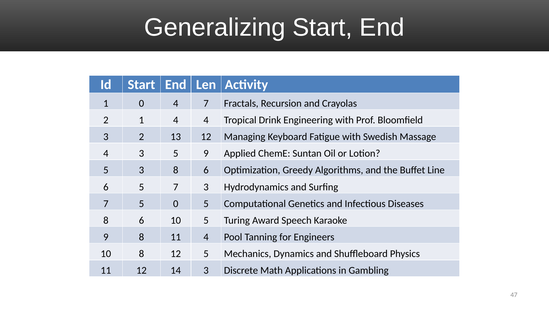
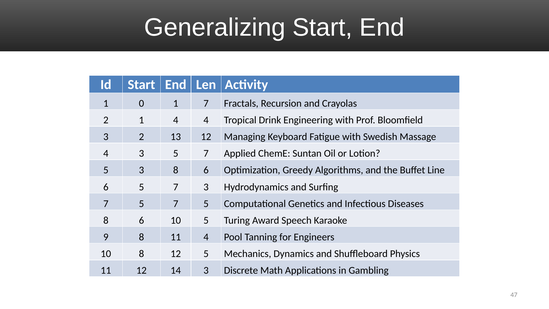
0 4: 4 -> 1
3 5 9: 9 -> 7
7 5 0: 0 -> 7
